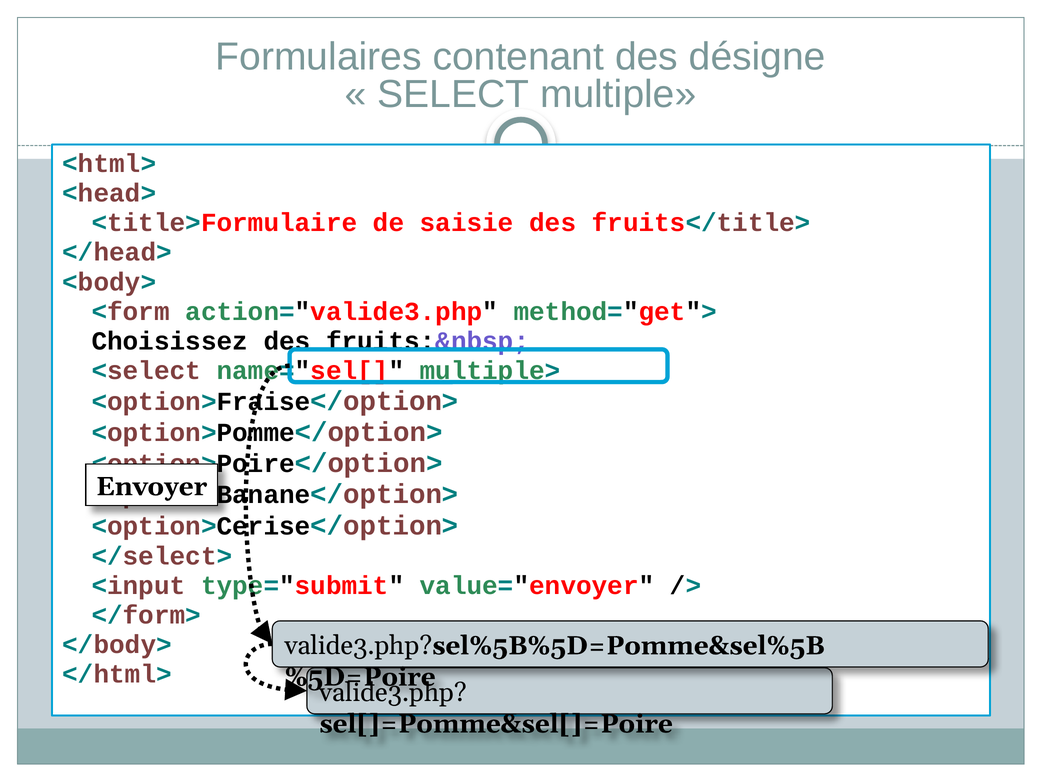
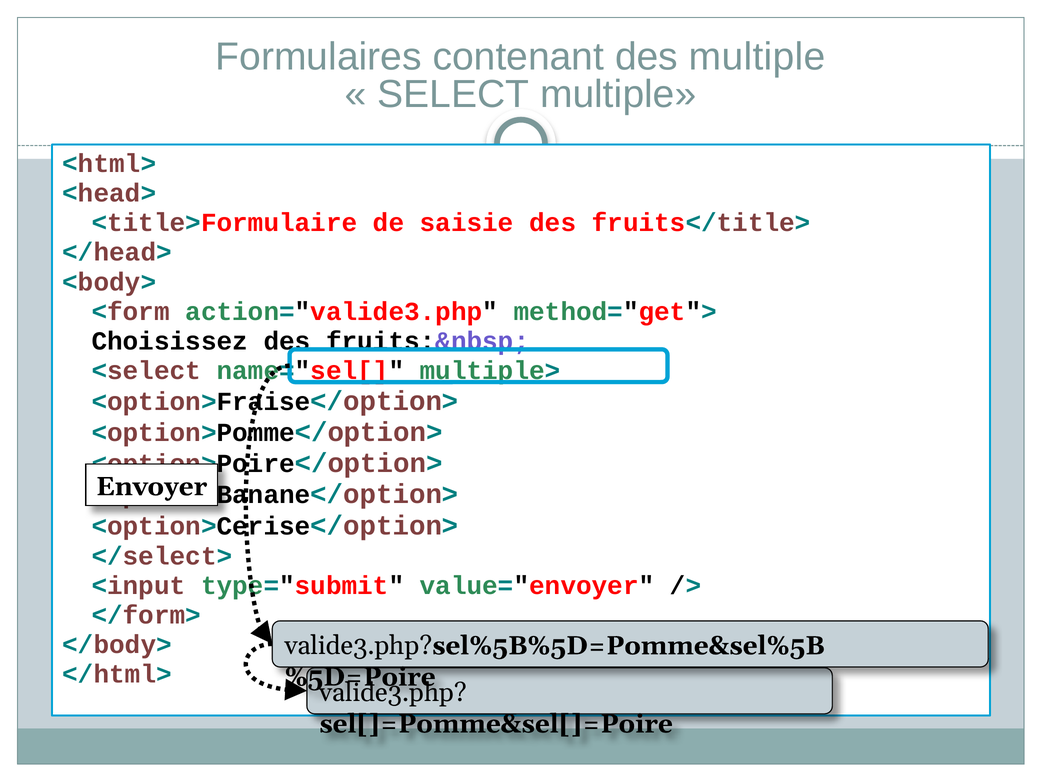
des désigne: désigne -> multiple
